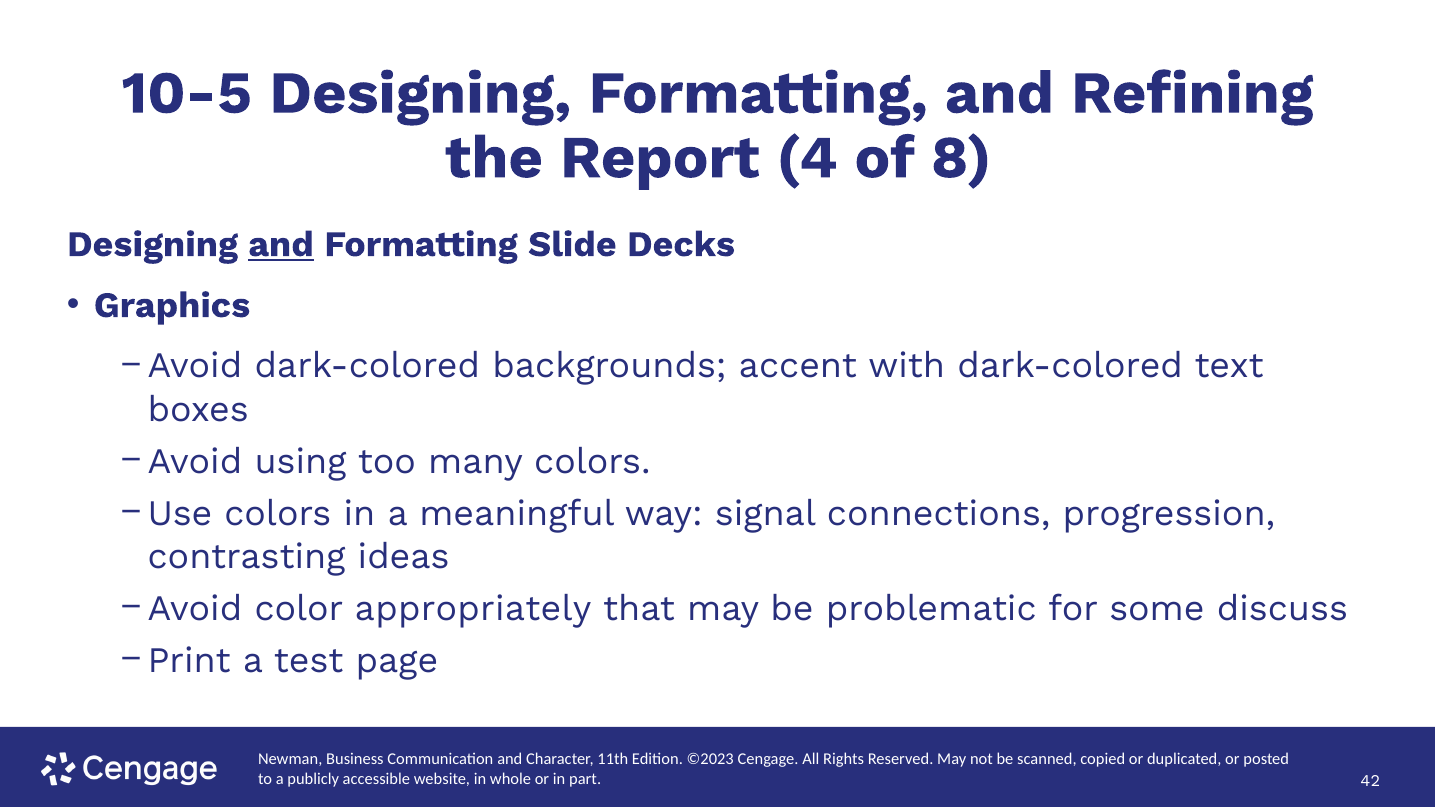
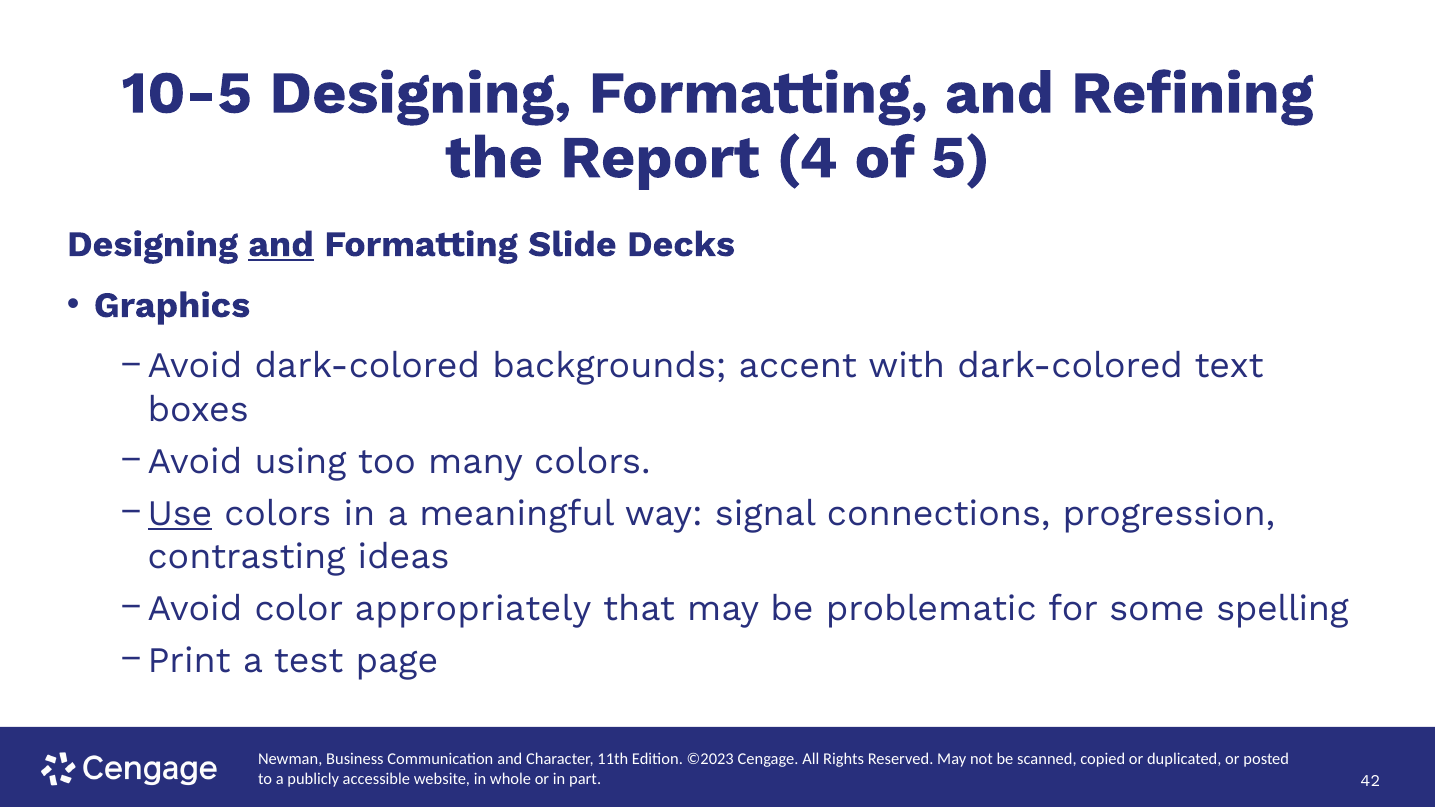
8: 8 -> 5
Use underline: none -> present
discuss: discuss -> spelling
